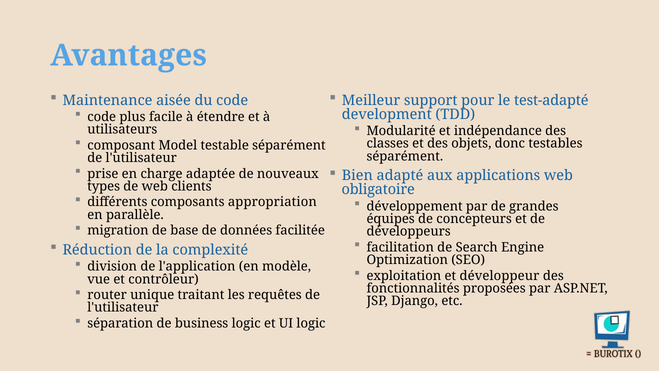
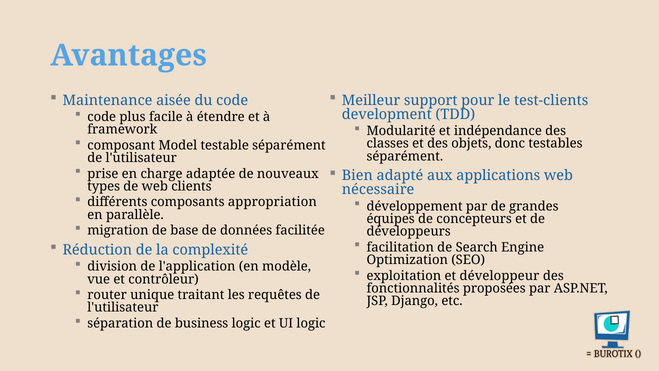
test-adapté: test-adapté -> test-clients
utilisateurs: utilisateurs -> framework
obligatoire: obligatoire -> nécessaire
